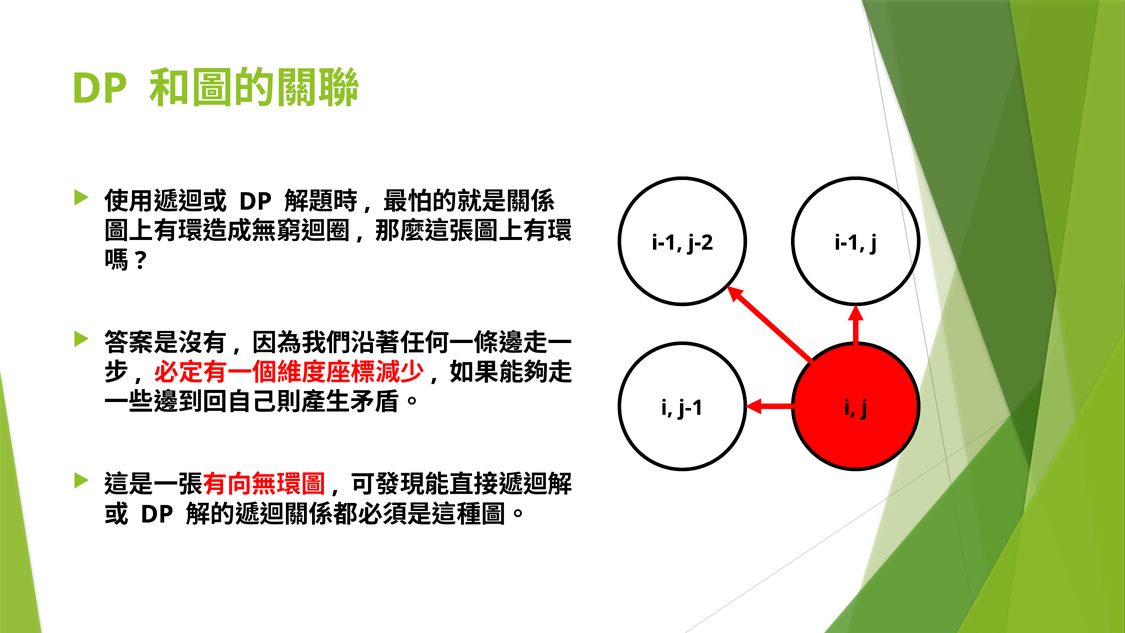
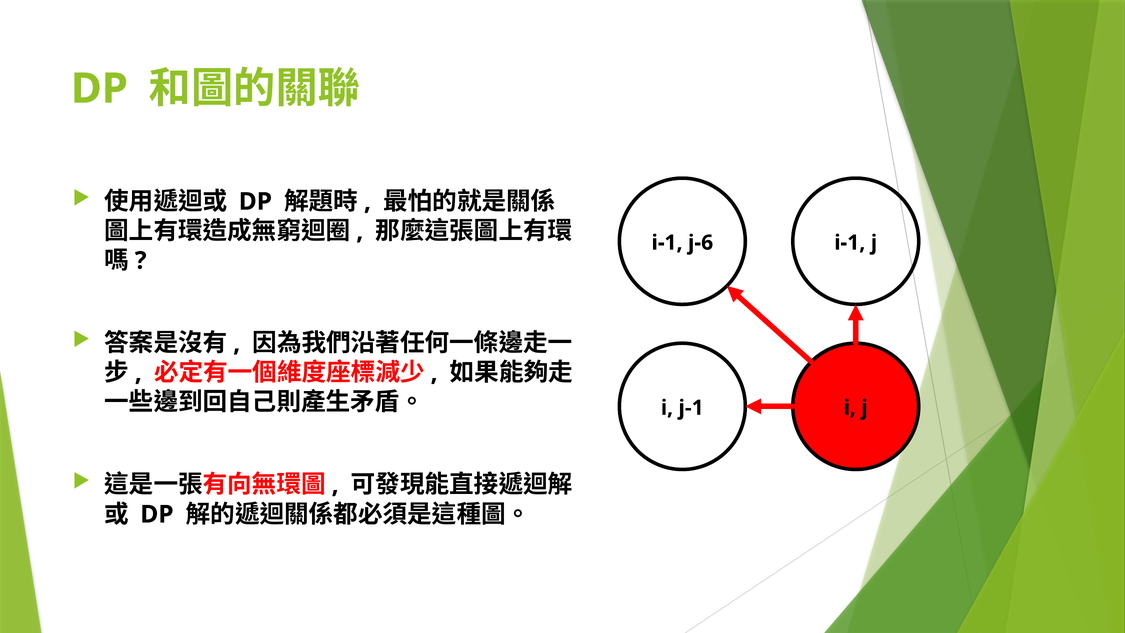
j-2: j-2 -> j-6
